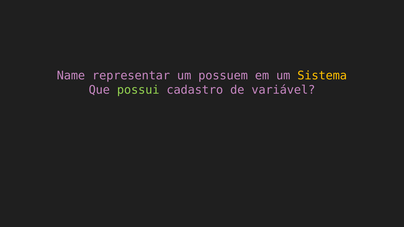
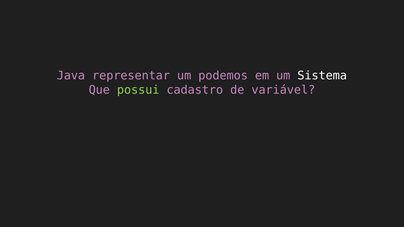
Name: Name -> Java
possuem: possuem -> podemos
Sistema colour: yellow -> white
